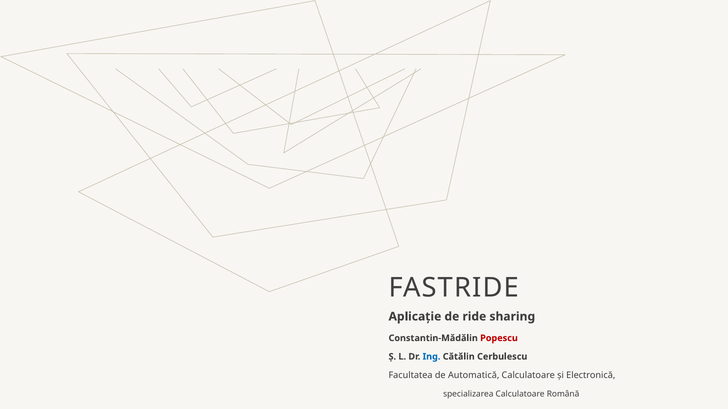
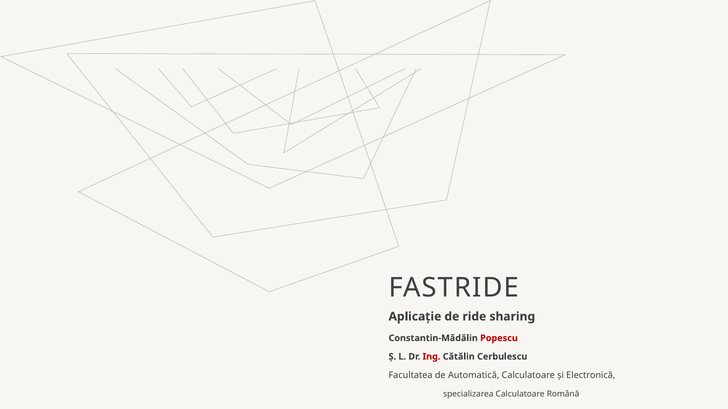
Ing colour: blue -> red
